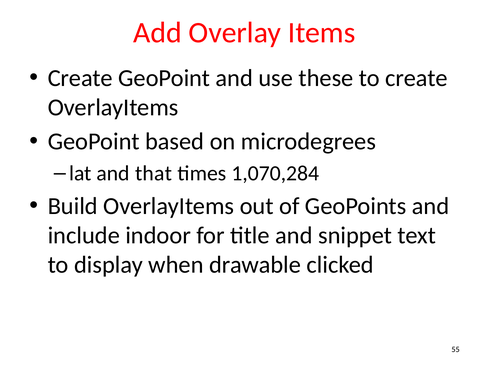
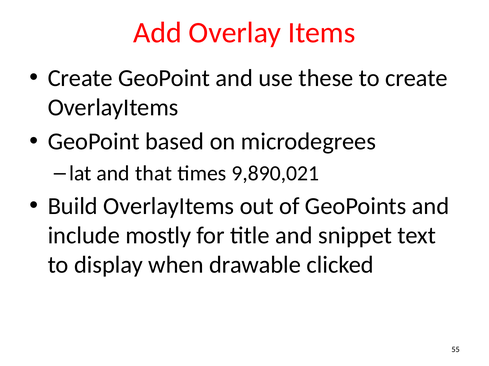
1,070,284: 1,070,284 -> 9,890,021
indoor: indoor -> mostly
